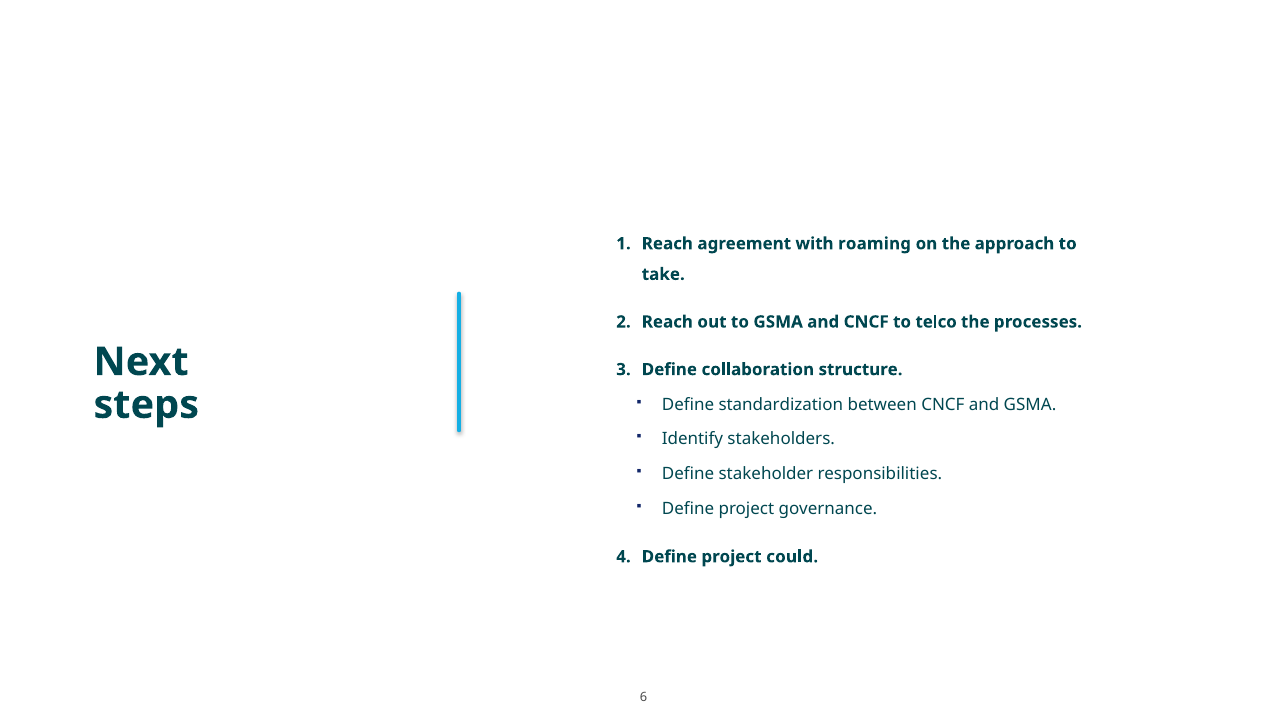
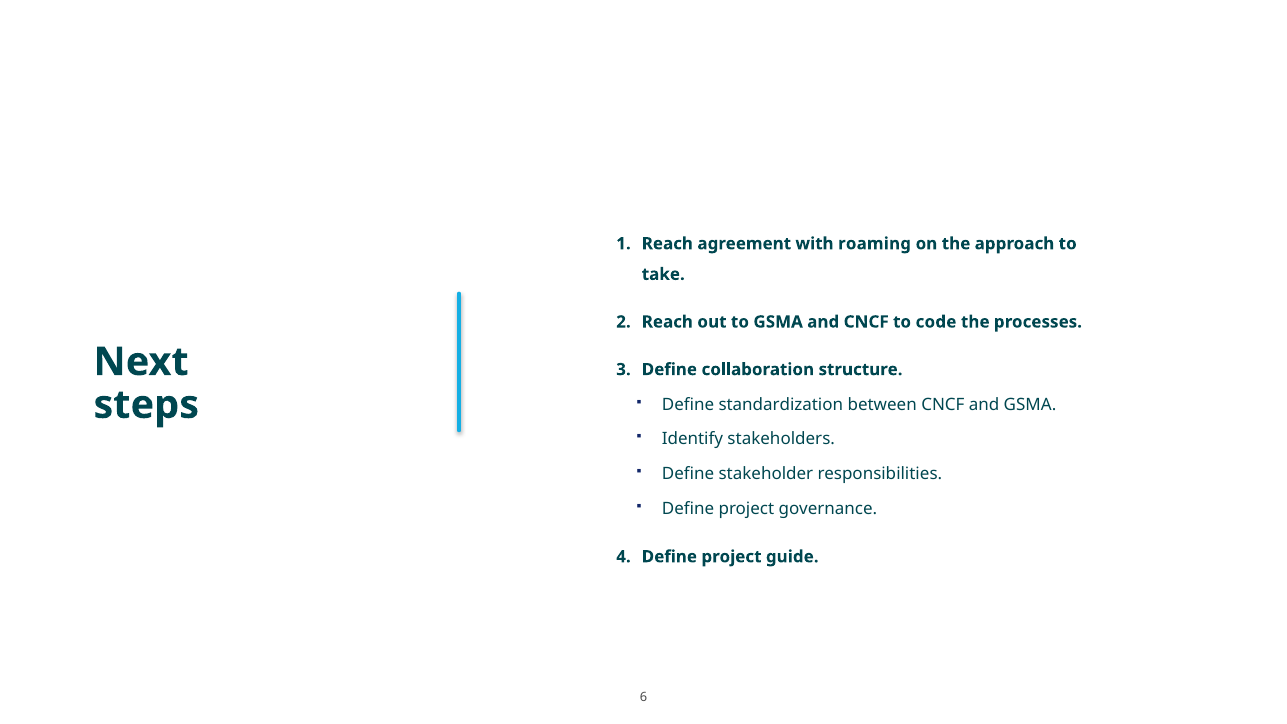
telco: telco -> code
could: could -> guide
